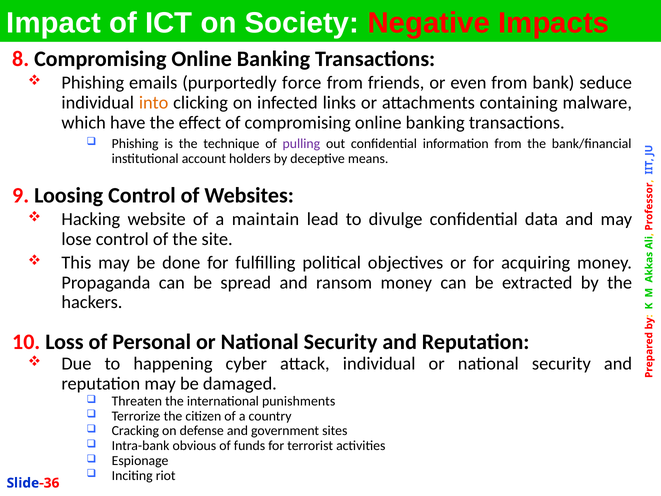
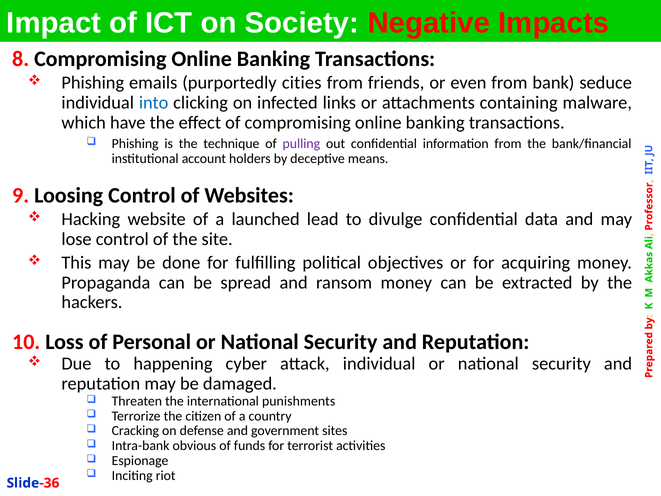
force: force -> cities
into colour: orange -> blue
maintain: maintain -> launched
